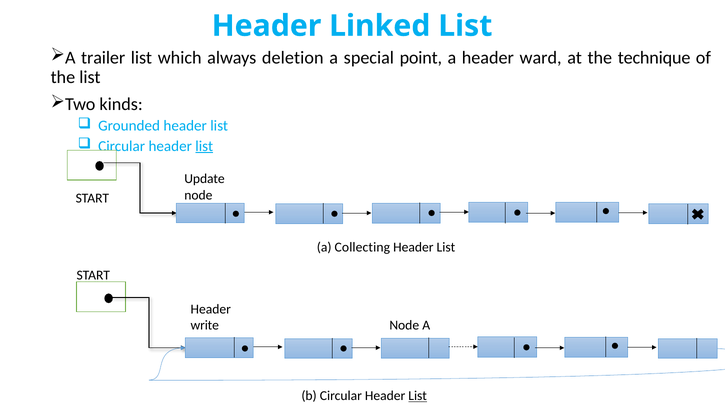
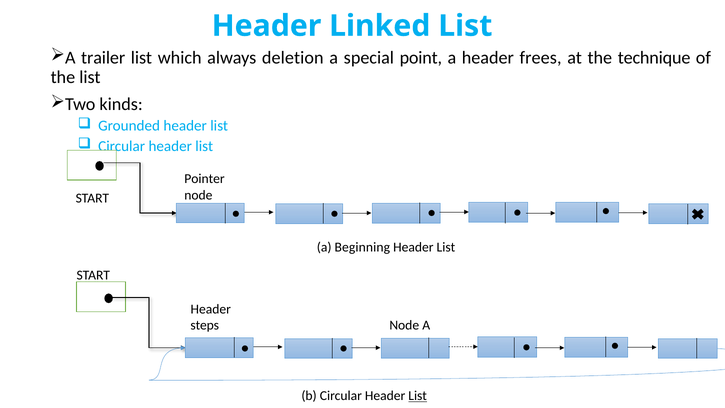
ward: ward -> frees
list at (204, 146) underline: present -> none
Update: Update -> Pointer
Collecting: Collecting -> Beginning
write: write -> steps
